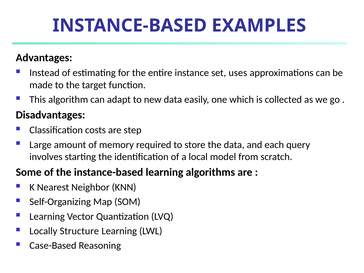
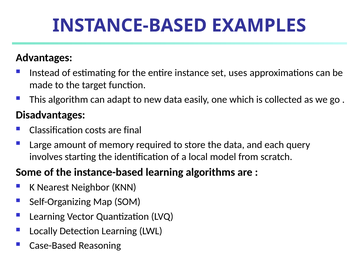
step: step -> final
Structure: Structure -> Detection
